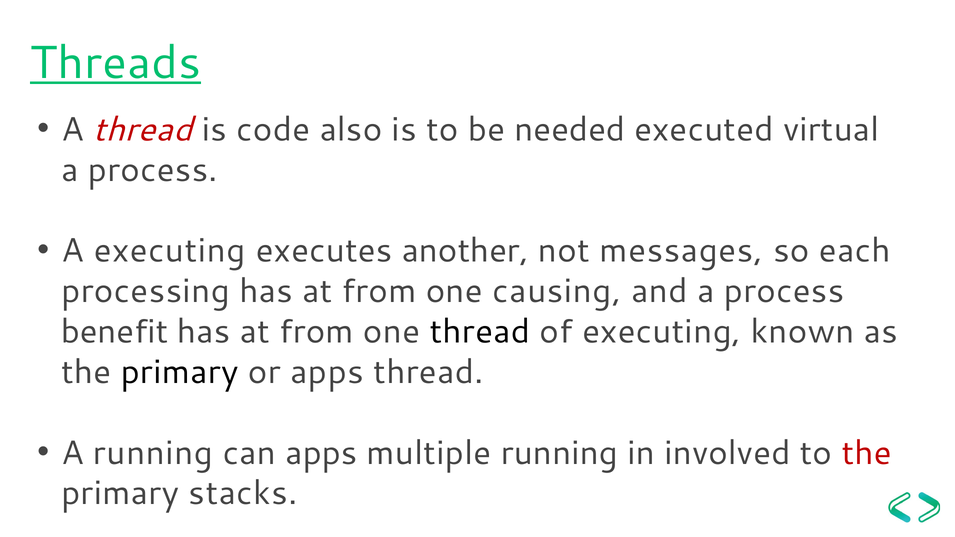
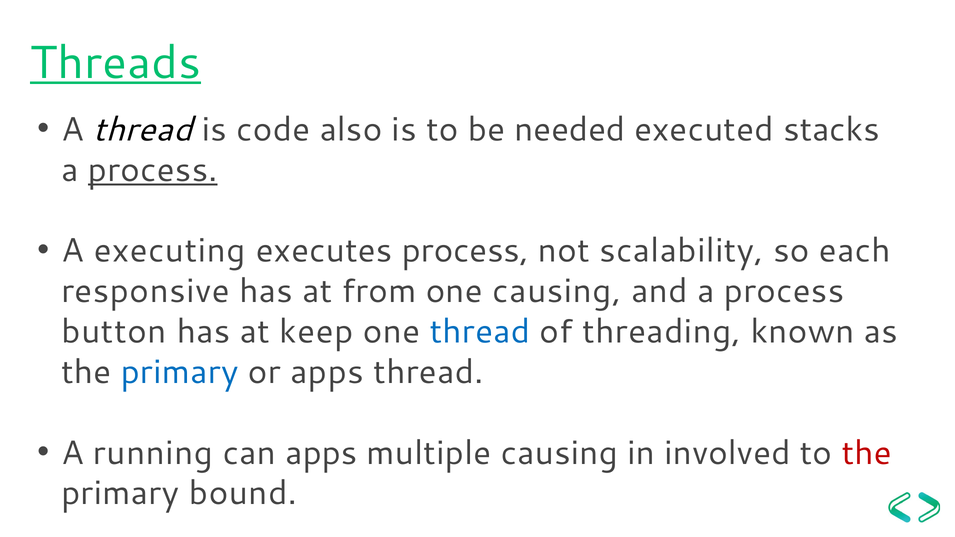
thread at (143, 130) colour: red -> black
virtual: virtual -> stacks
process at (153, 170) underline: none -> present
executes another: another -> process
messages: messages -> scalability
processing: processing -> responsive
benefit: benefit -> button
from at (317, 332): from -> keep
thread at (480, 332) colour: black -> blue
of executing: executing -> threading
primary at (180, 372) colour: black -> blue
multiple running: running -> causing
stacks: stacks -> bound
